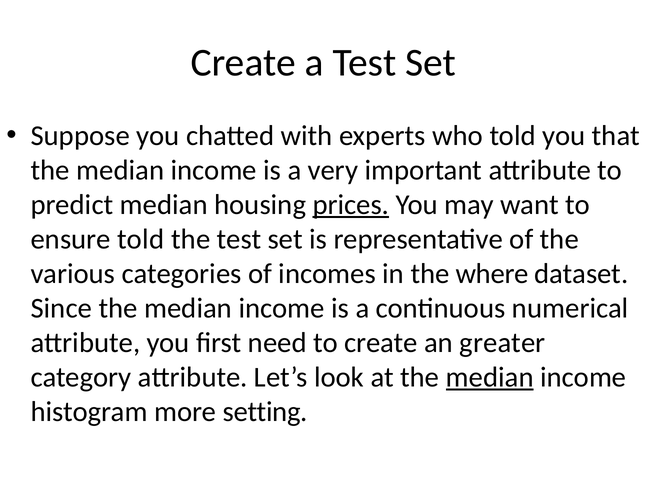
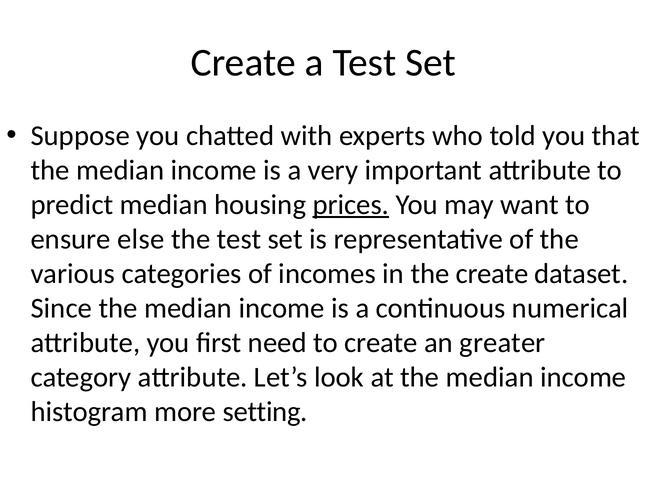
ensure told: told -> else
the where: where -> create
median at (490, 377) underline: present -> none
